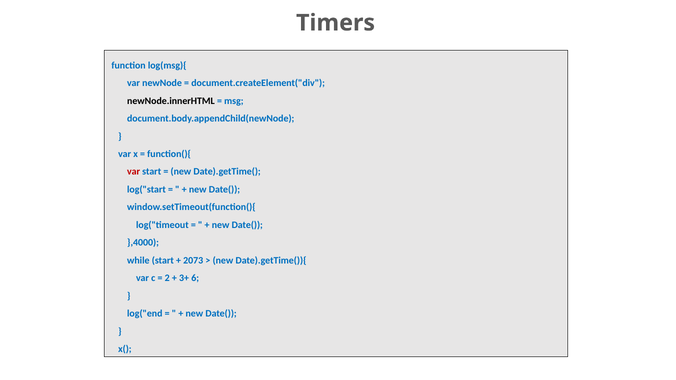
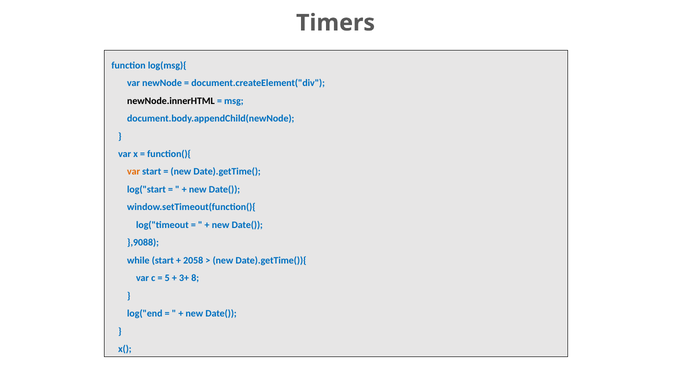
var at (134, 172) colour: red -> orange
},4000: },4000 -> },9088
2073: 2073 -> 2058
2: 2 -> 5
6: 6 -> 8
